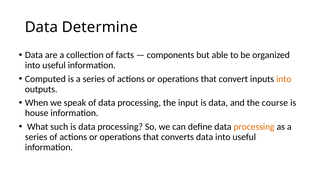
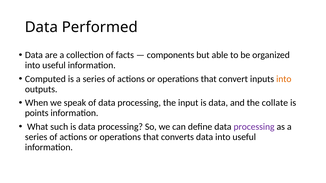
Determine: Determine -> Performed
course: course -> collate
house: house -> points
processing at (254, 127) colour: orange -> purple
